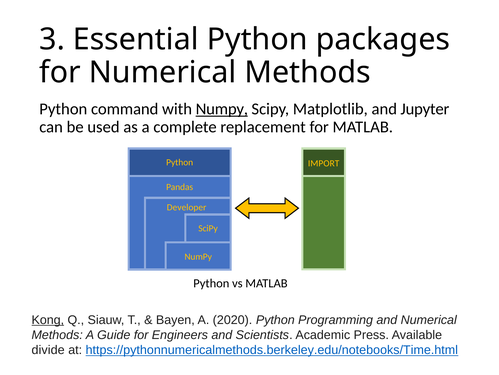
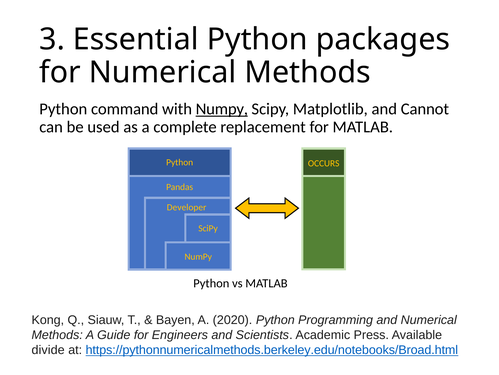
Jupyter: Jupyter -> Cannot
IMPORT: IMPORT -> OCCURS
Kong underline: present -> none
https://pythonnumericalmethods.berkeley.edu/notebooks/Time.html: https://pythonnumericalmethods.berkeley.edu/notebooks/Time.html -> https://pythonnumericalmethods.berkeley.edu/notebooks/Broad.html
